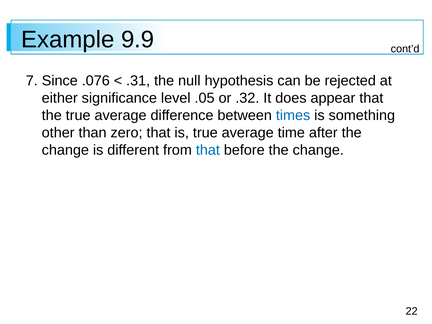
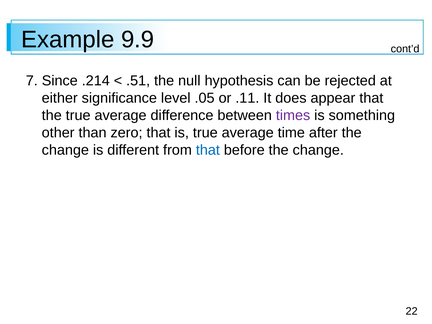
.076: .076 -> .214
.31: .31 -> .51
.32: .32 -> .11
times colour: blue -> purple
